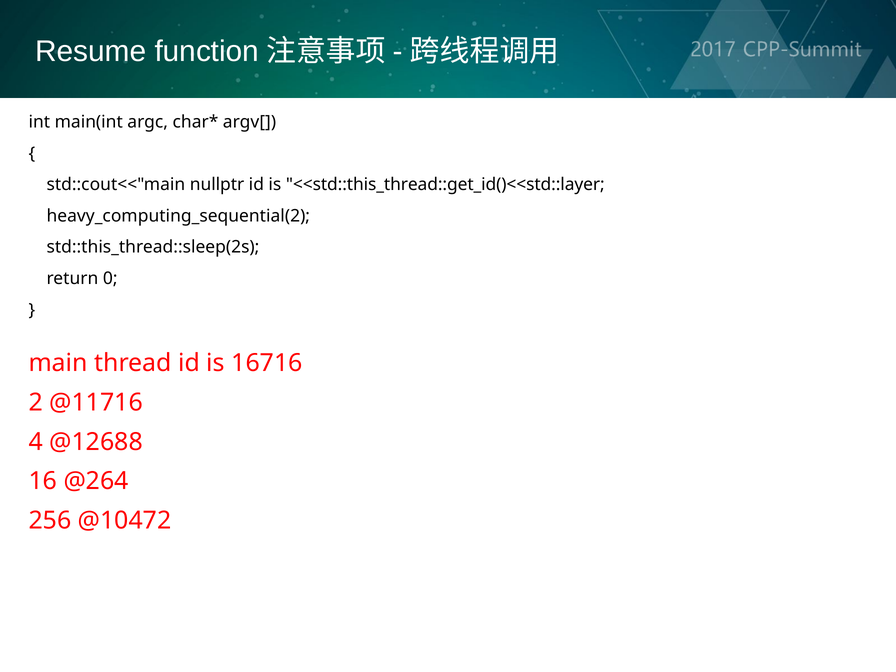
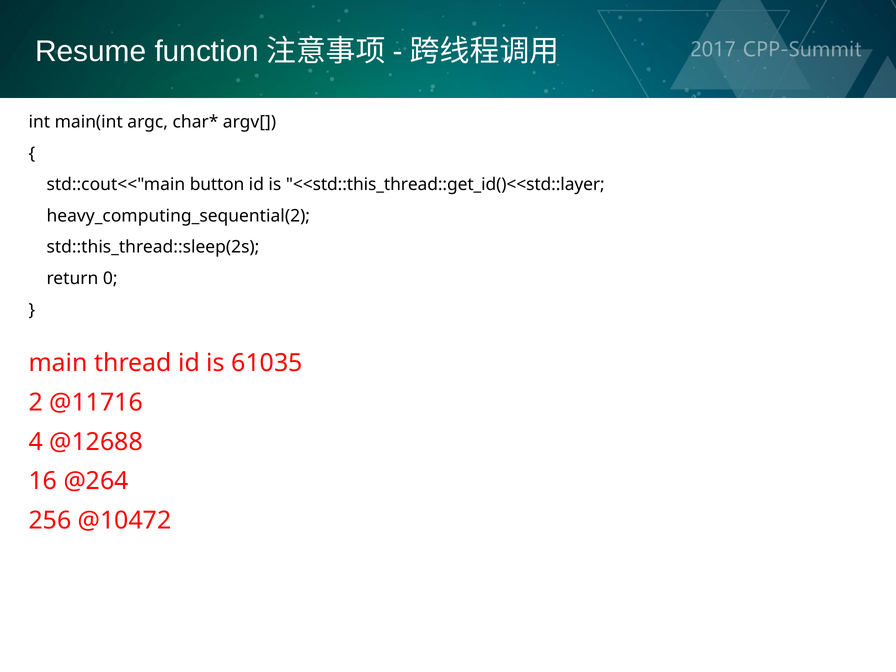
nullptr: nullptr -> button
16716: 16716 -> 61035
